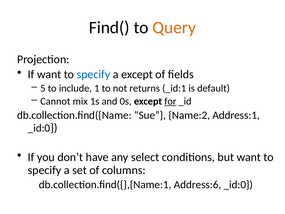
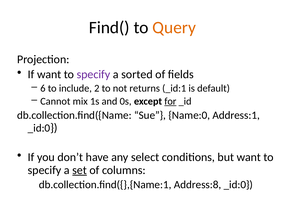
specify at (93, 74) colour: blue -> purple
a except: except -> sorted
5: 5 -> 6
1: 1 -> 2
Name:2: Name:2 -> Name:0
set underline: none -> present
Address:6: Address:6 -> Address:8
